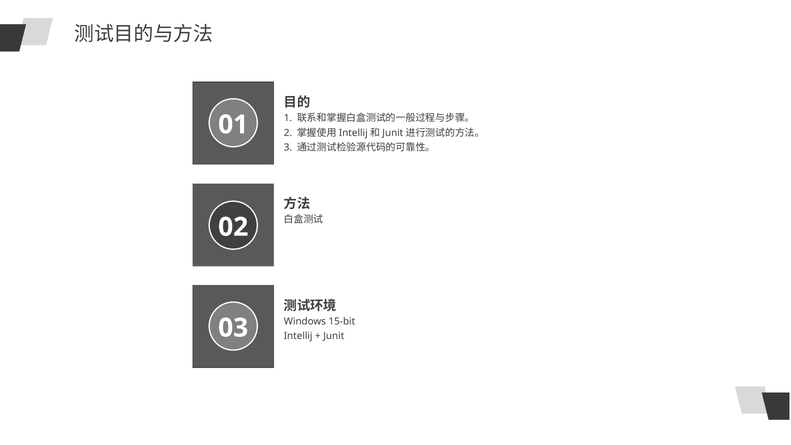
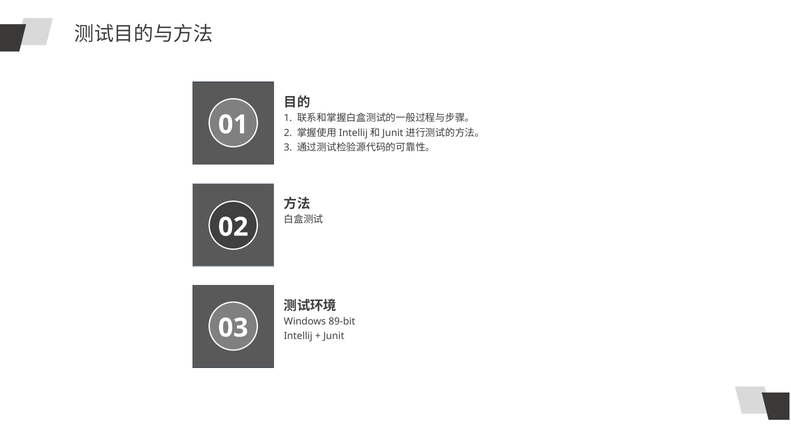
15-bit: 15-bit -> 89-bit
